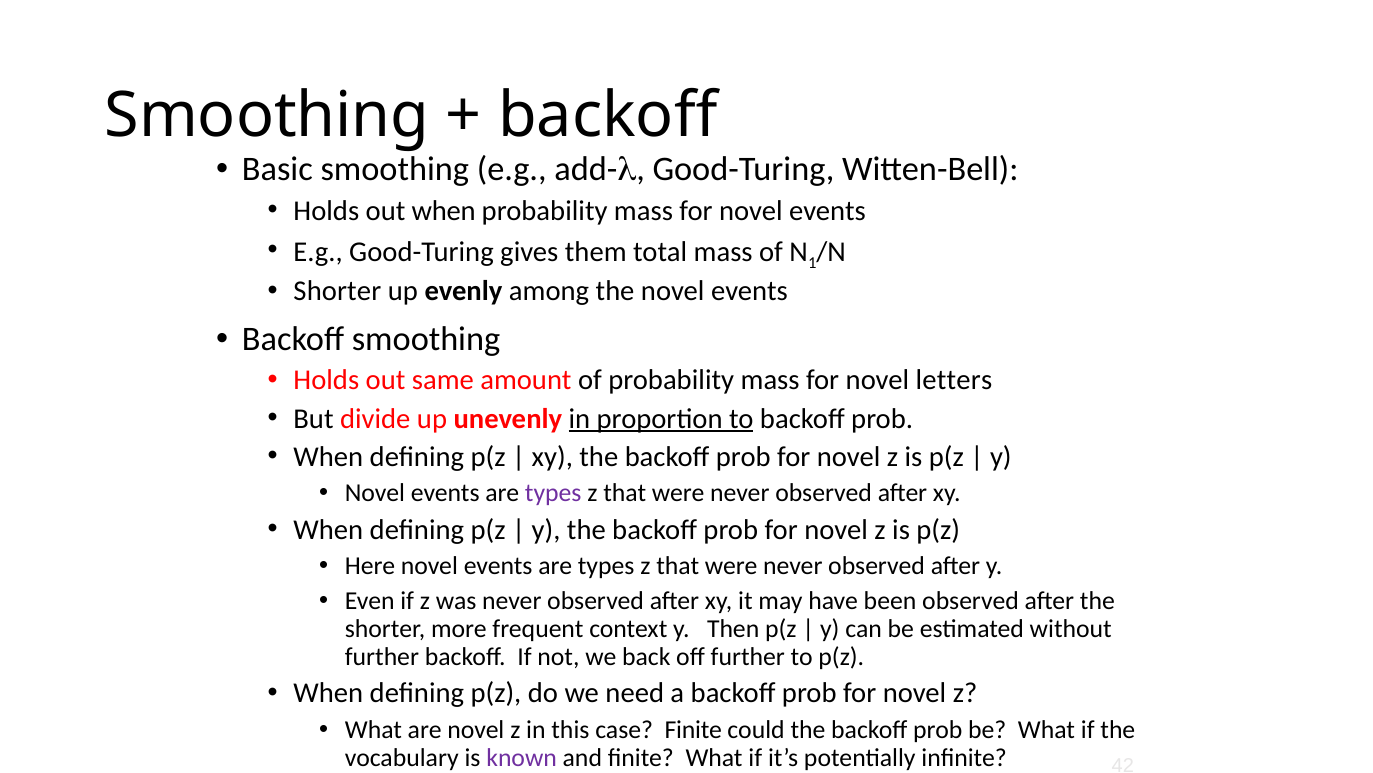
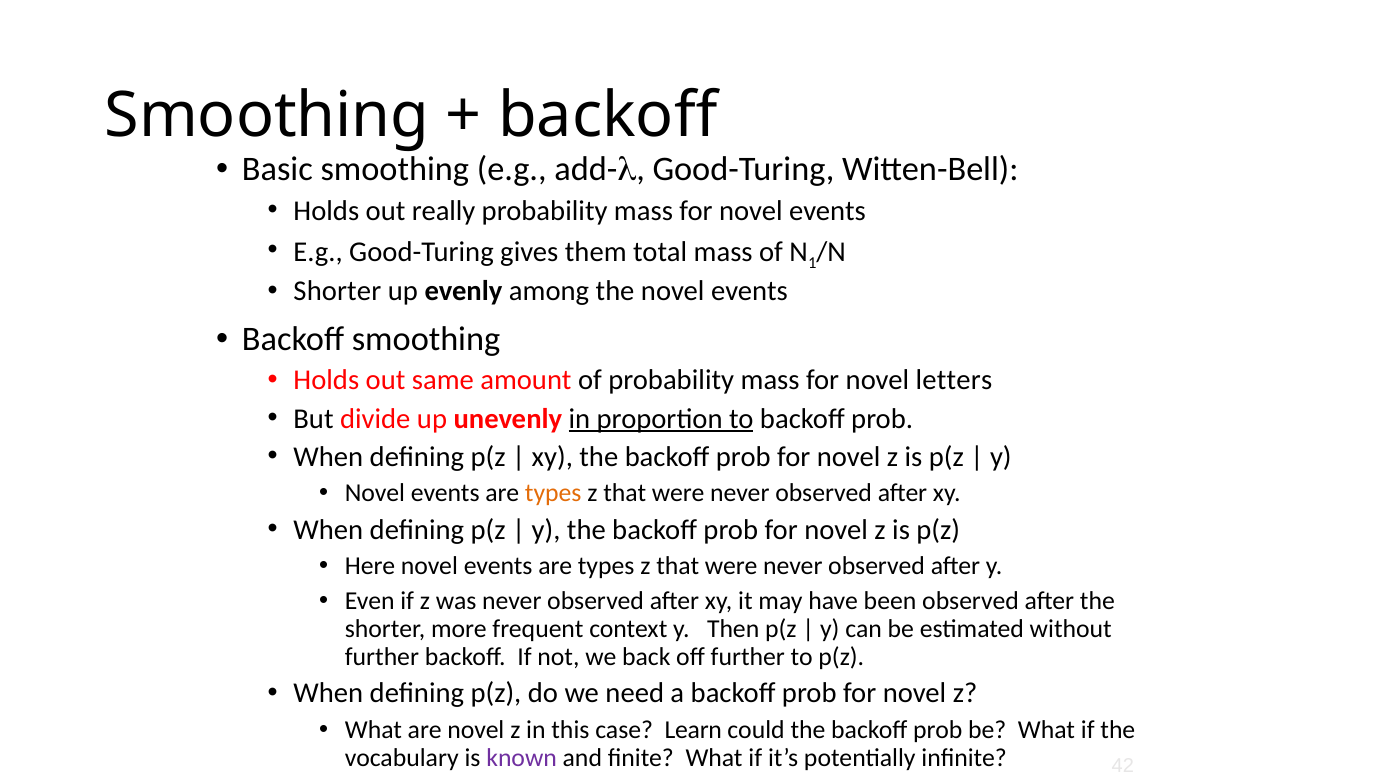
out when: when -> really
types at (553, 493) colour: purple -> orange
case Finite: Finite -> Learn
